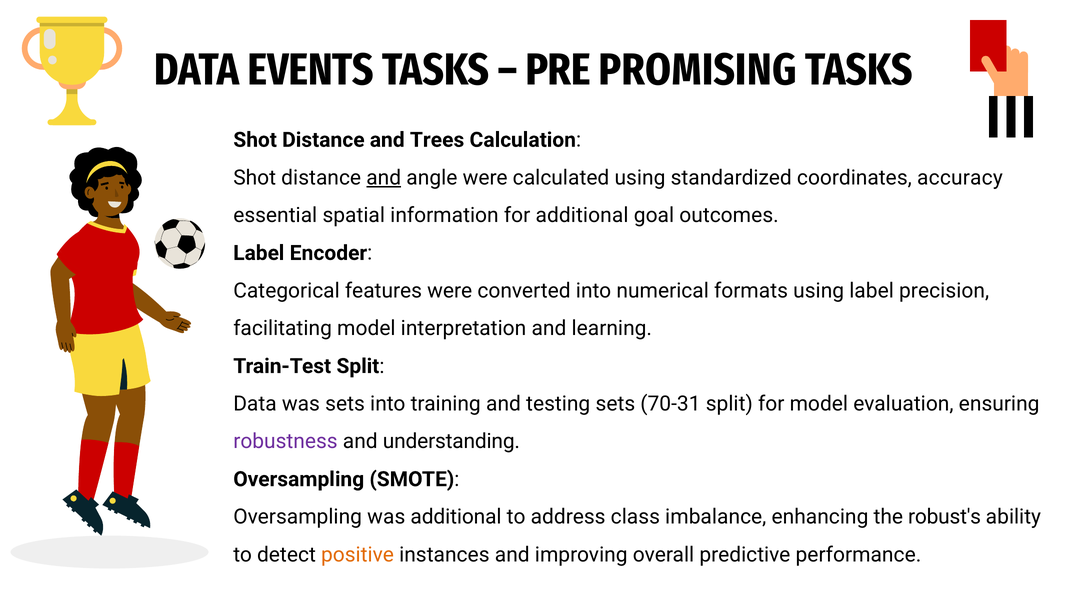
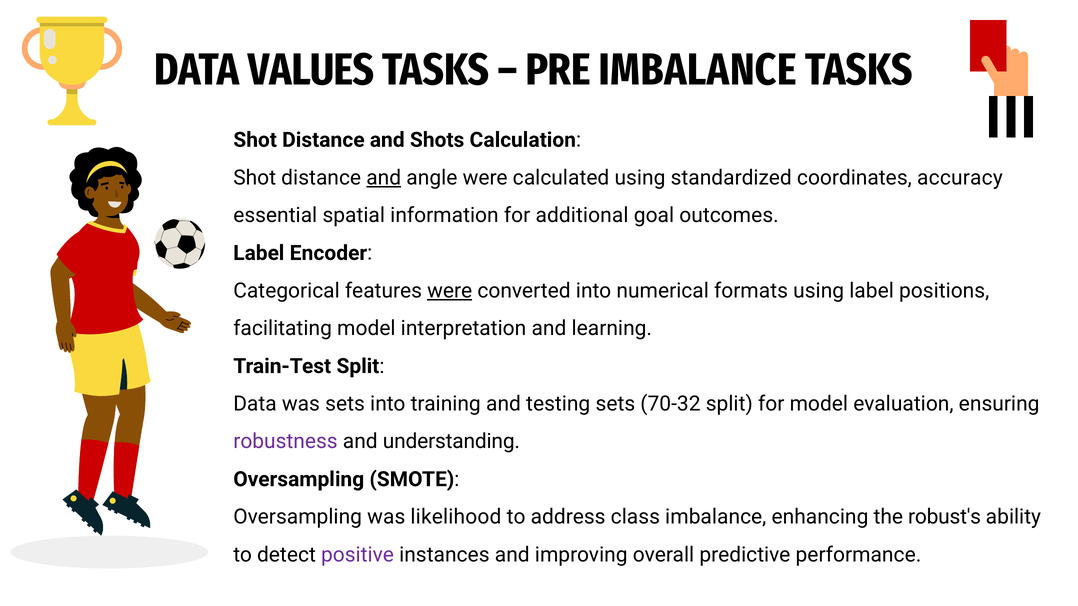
EVENTS: EVENTS -> VALUES
PRE PROMISING: PROMISING -> IMBALANCE
Trees: Trees -> Shots
were at (450, 291) underline: none -> present
precision: precision -> positions
70-31: 70-31 -> 70-32
was additional: additional -> likelihood
positive colour: orange -> purple
